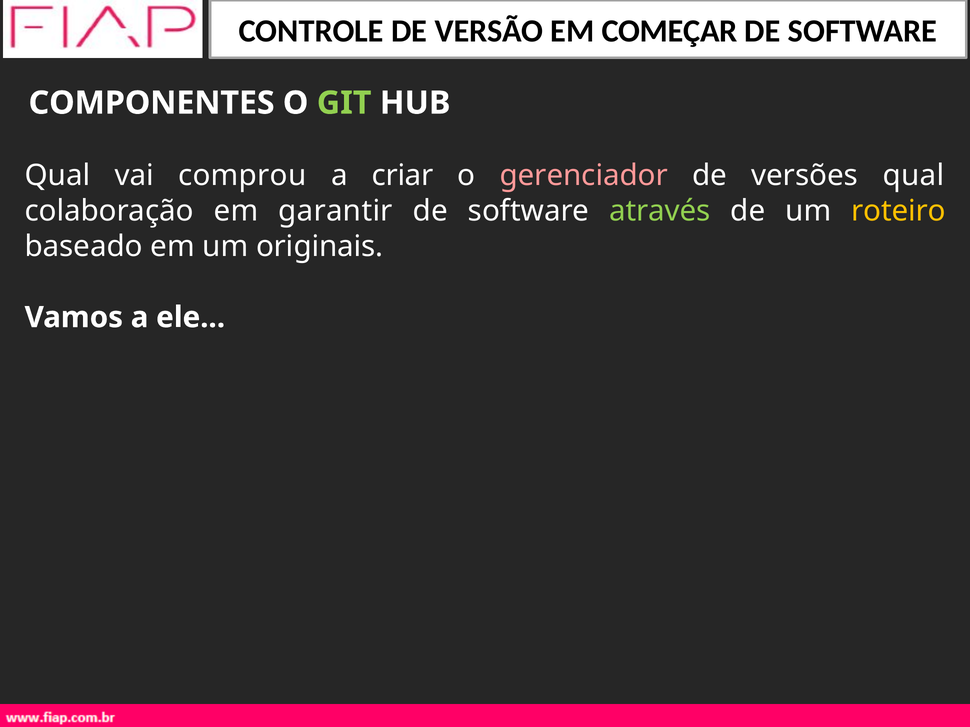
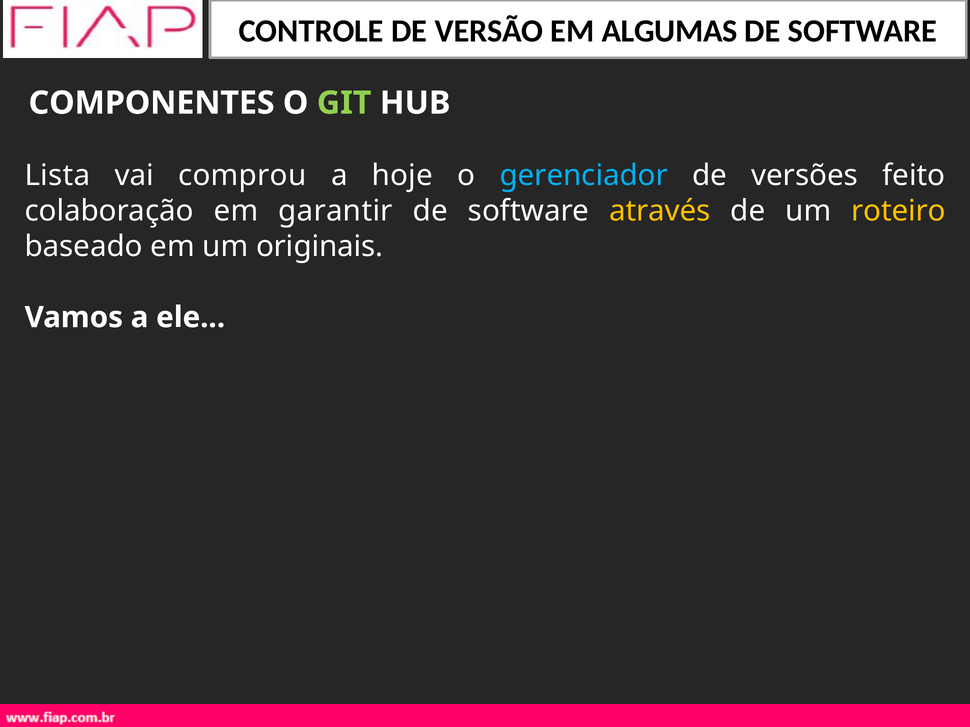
COMEÇAR: COMEÇAR -> ALGUMAS
Qual at (58, 175): Qual -> Lista
criar: criar -> hoje
gerenciador colour: pink -> light blue
versões qual: qual -> feito
através colour: light green -> yellow
